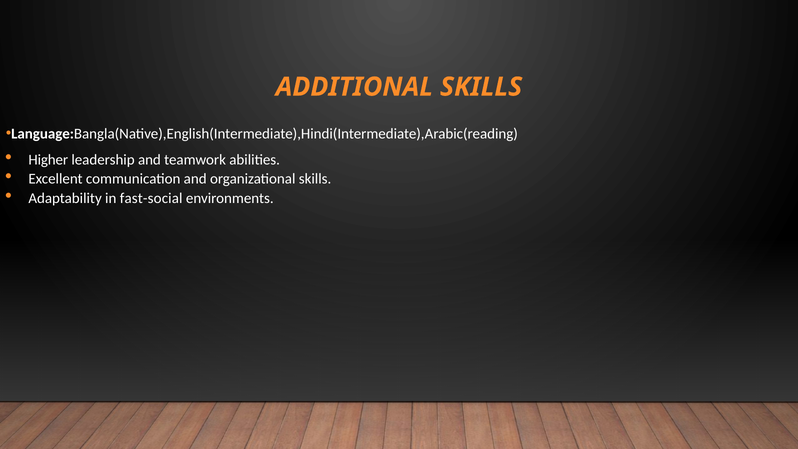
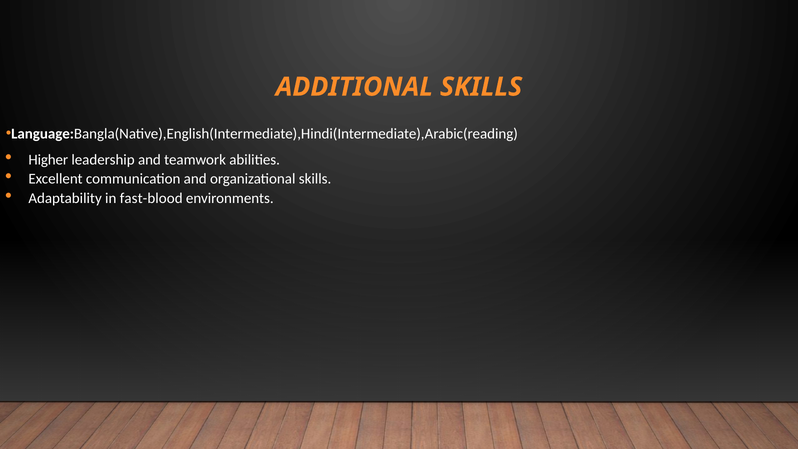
fast-social: fast-social -> fast-blood
